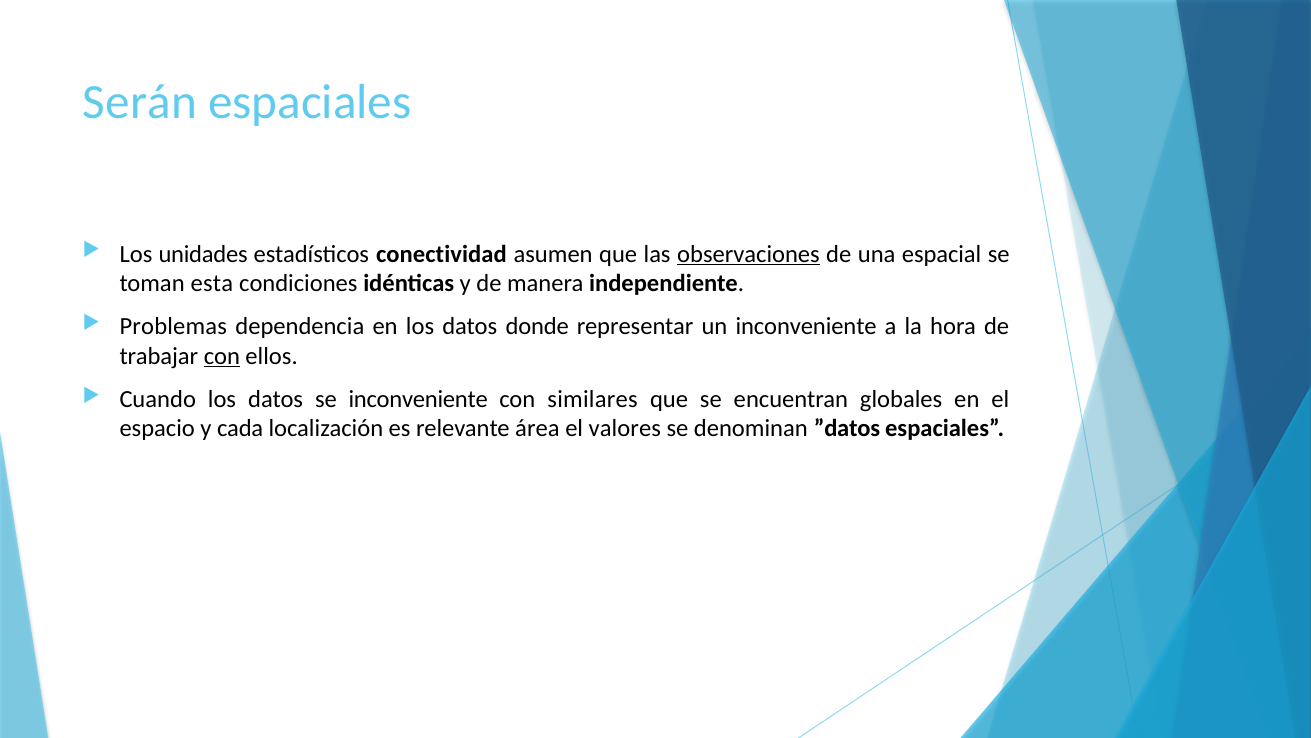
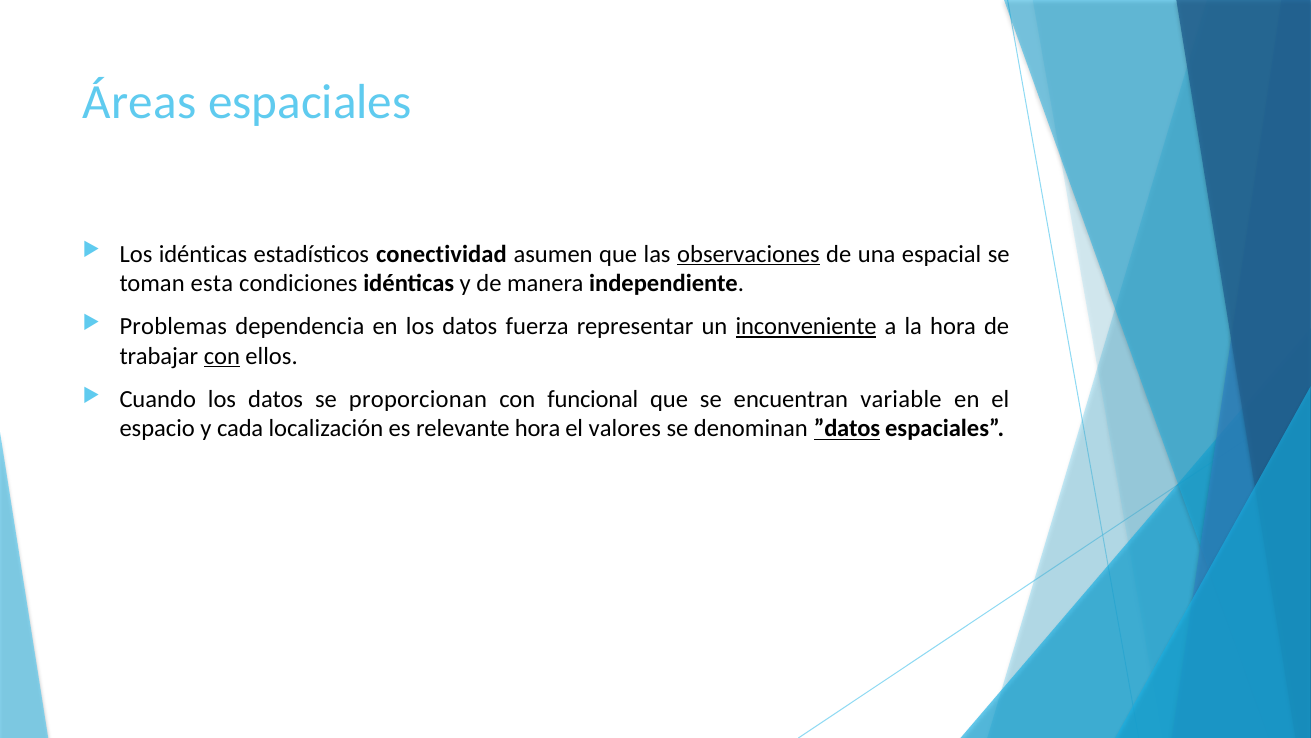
Serán: Serán -> Áreas
Los unidades: unidades -> idénticas
donde: donde -> fuerza
inconveniente at (806, 326) underline: none -> present
se inconveniente: inconveniente -> proporcionan
similares: similares -> funcional
globales: globales -> variable
relevante área: área -> hora
”datos underline: none -> present
